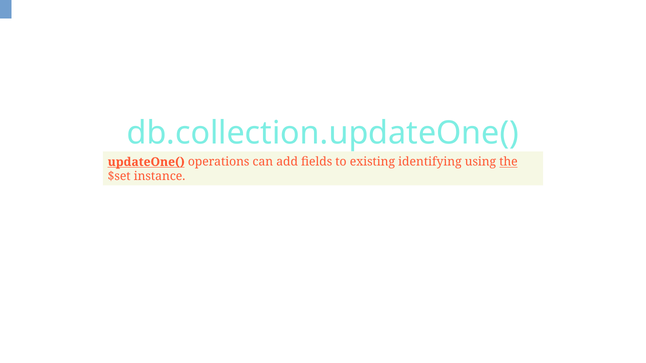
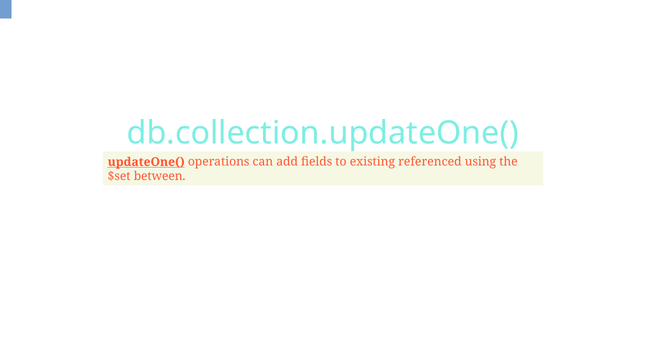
identifying: identifying -> referenced
the underline: present -> none
instance: instance -> between
